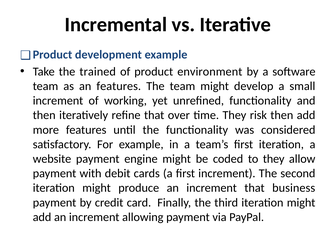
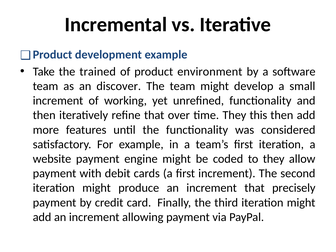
an features: features -> discover
risk: risk -> this
business: business -> precisely
